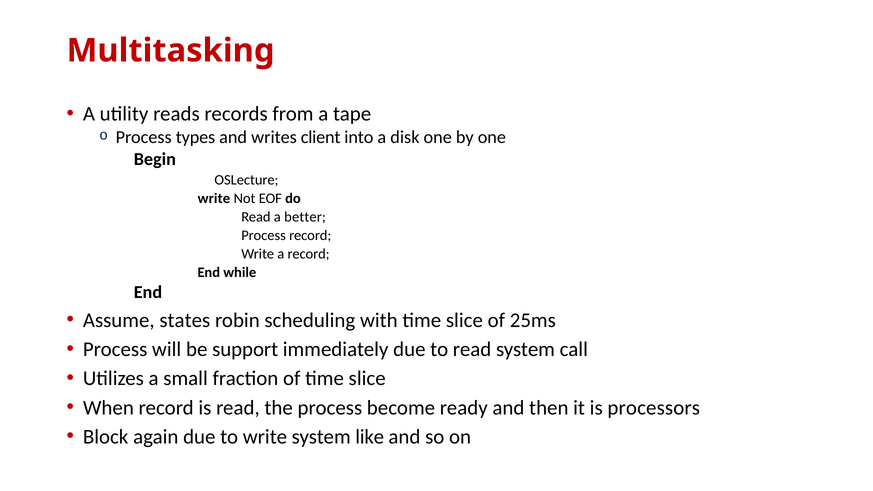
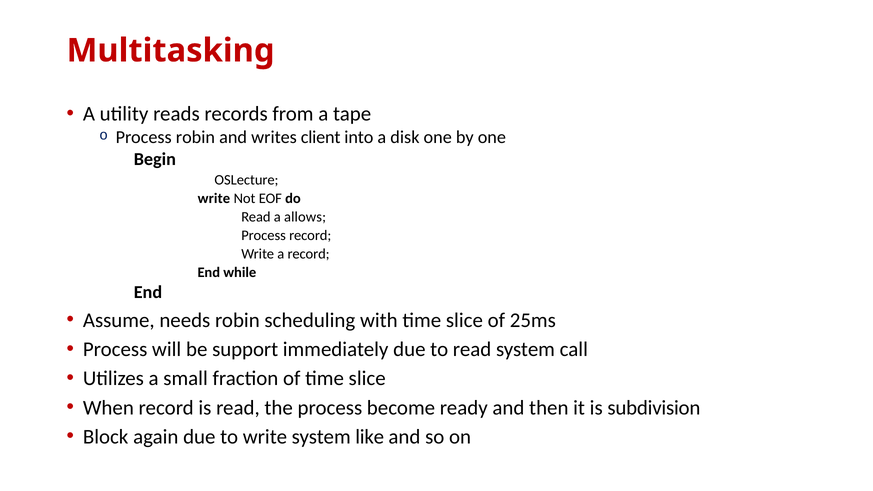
Process types: types -> robin
better: better -> allows
states: states -> needs
processors: processors -> subdivision
